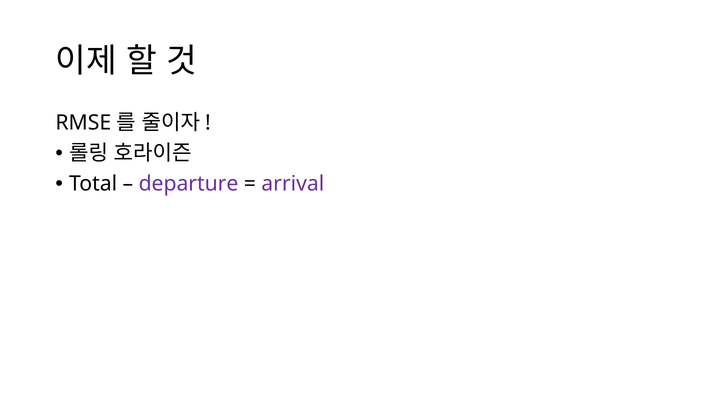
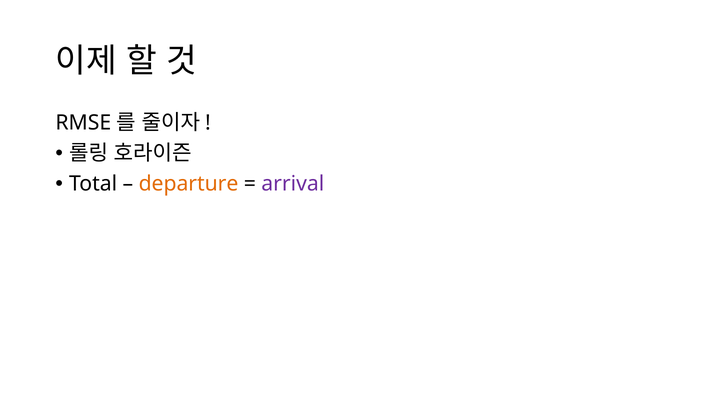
departure colour: purple -> orange
